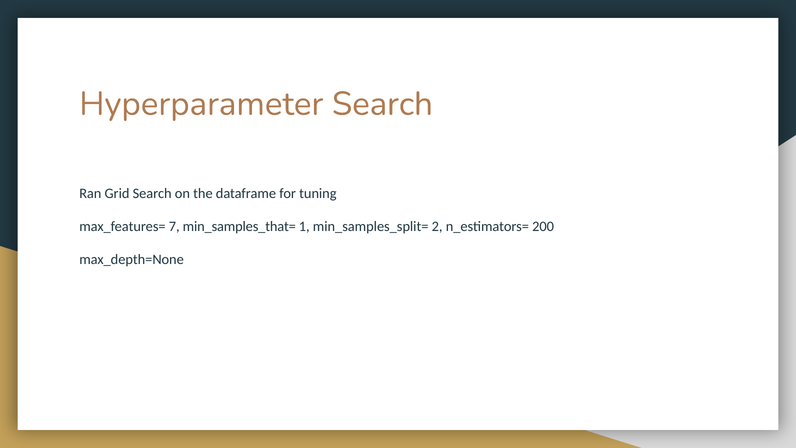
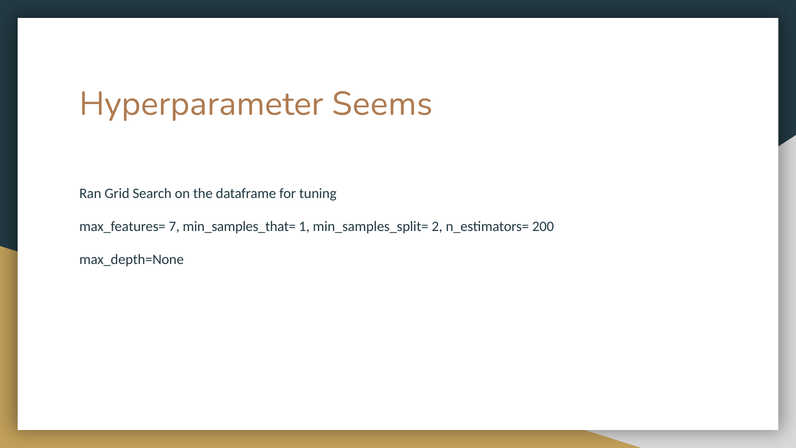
Hyperparameter Search: Search -> Seems
